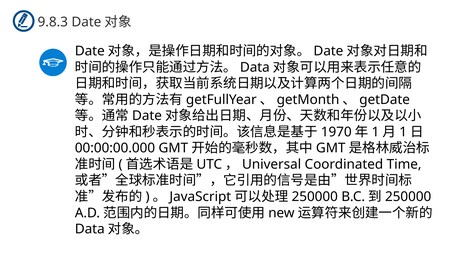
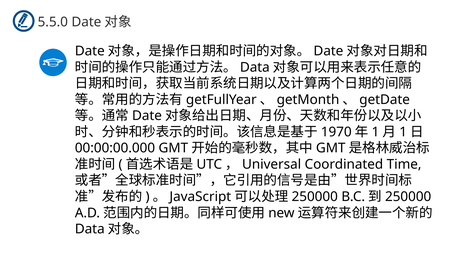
9.8.3: 9.8.3 -> 5.5.0
